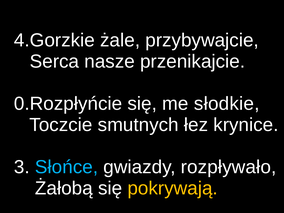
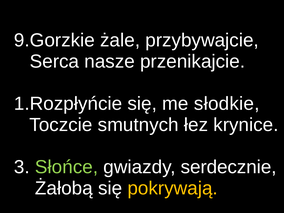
4.Gorzkie: 4.Gorzkie -> 9.Gorzkie
0.Rozpłyńcie: 0.Rozpłyńcie -> 1.Rozpłyńcie
Słońce colour: light blue -> light green
rozpływało: rozpływało -> serdecznie
